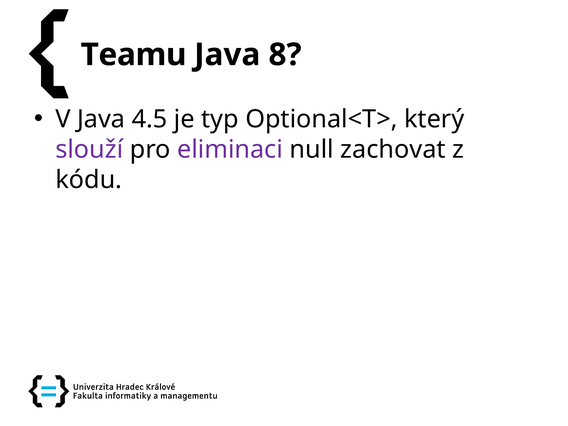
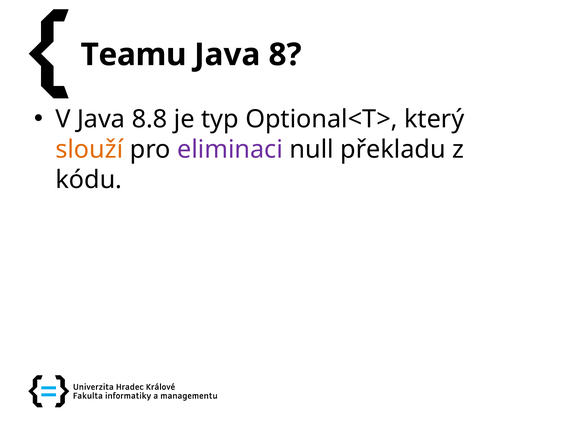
4.5: 4.5 -> 8.8
slouží colour: purple -> orange
zachovat: zachovat -> překladu
